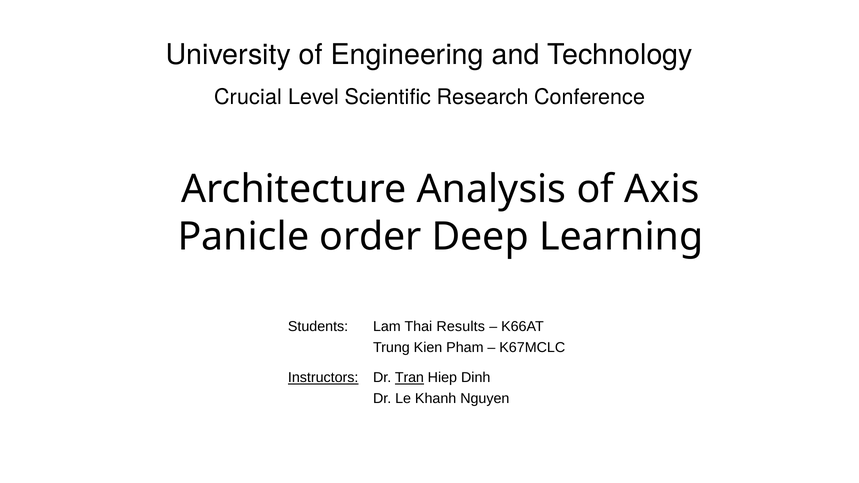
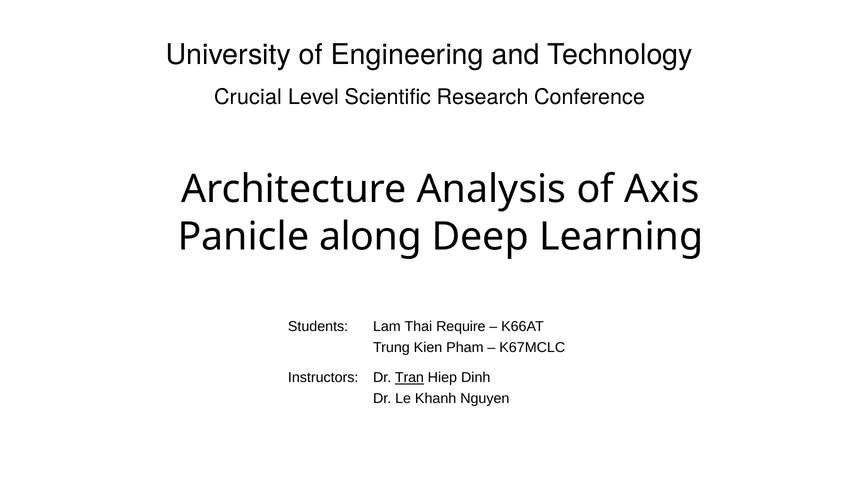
order: order -> along
Results: Results -> Require
Instructors underline: present -> none
